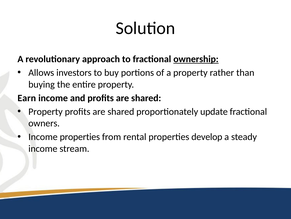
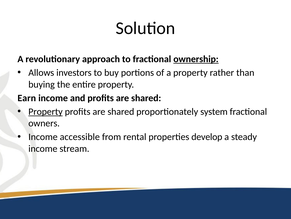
Property at (46, 111) underline: none -> present
update: update -> system
Income properties: properties -> accessible
